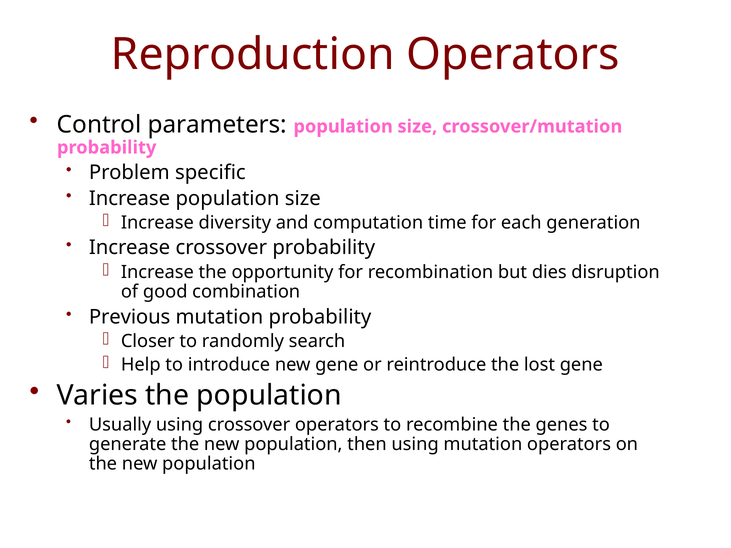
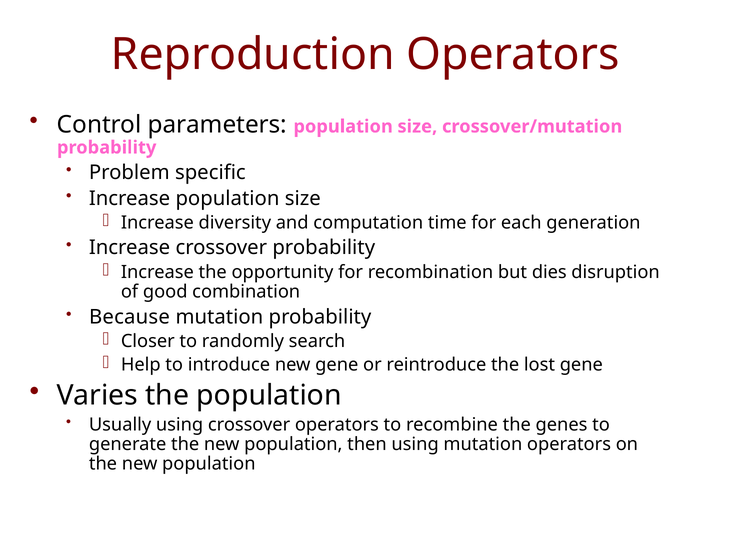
Previous: Previous -> Because
